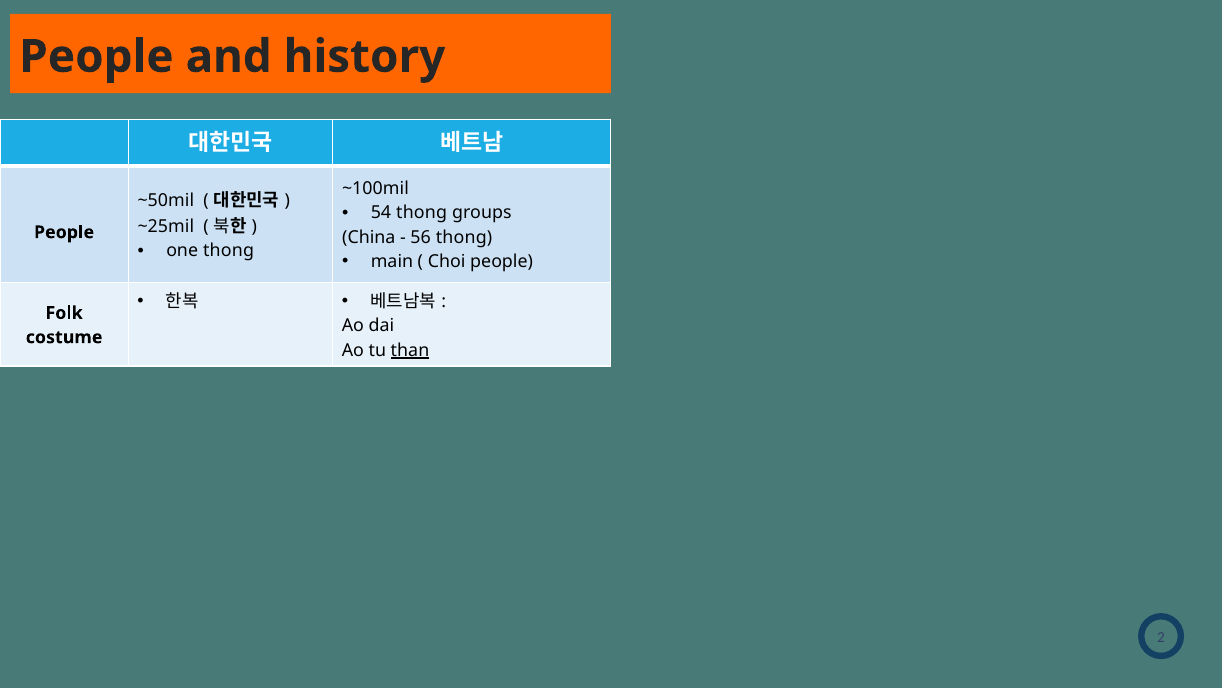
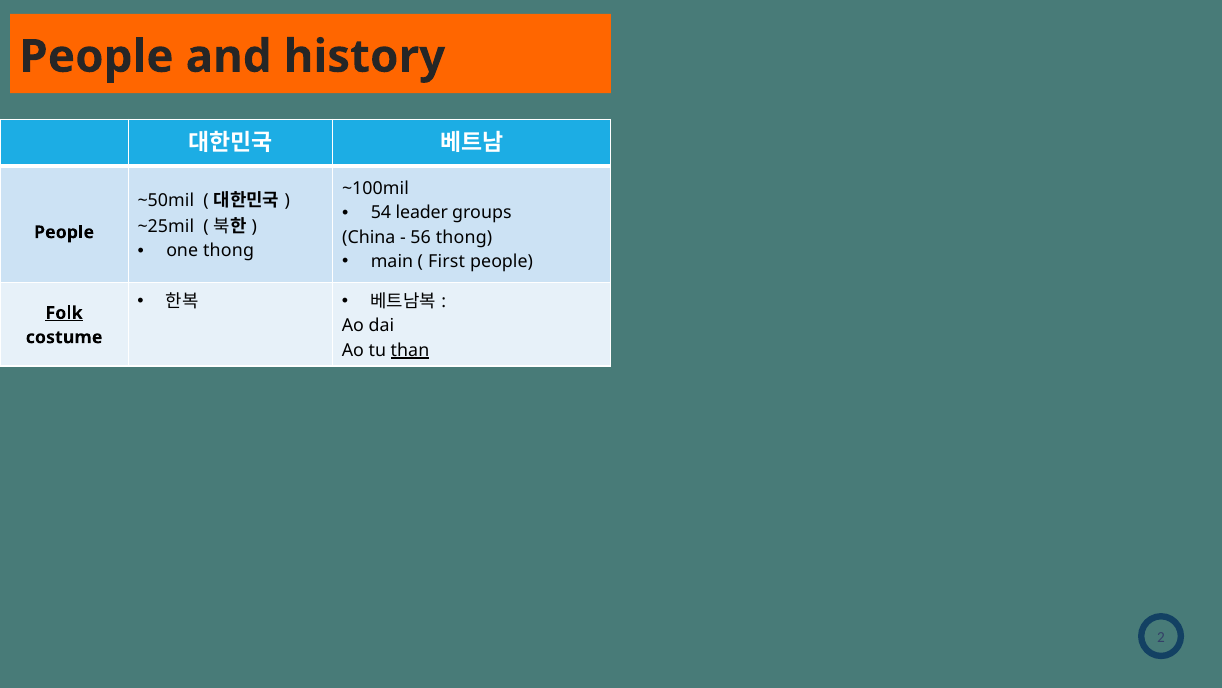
54 thong: thong -> leader
Choi: Choi -> First
Folk underline: none -> present
